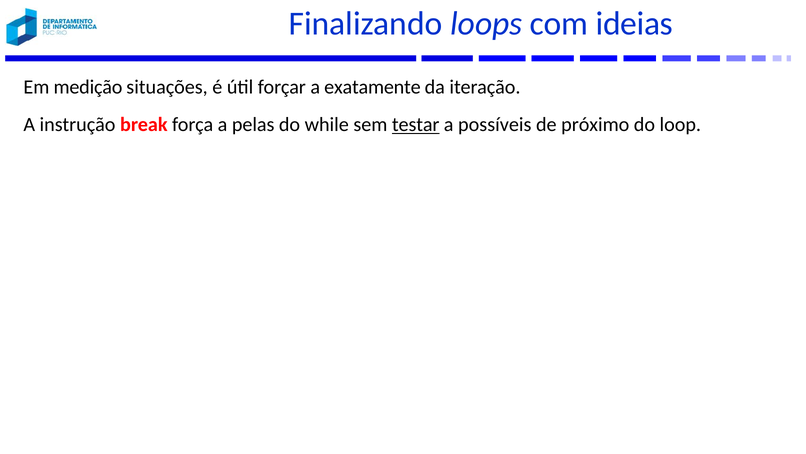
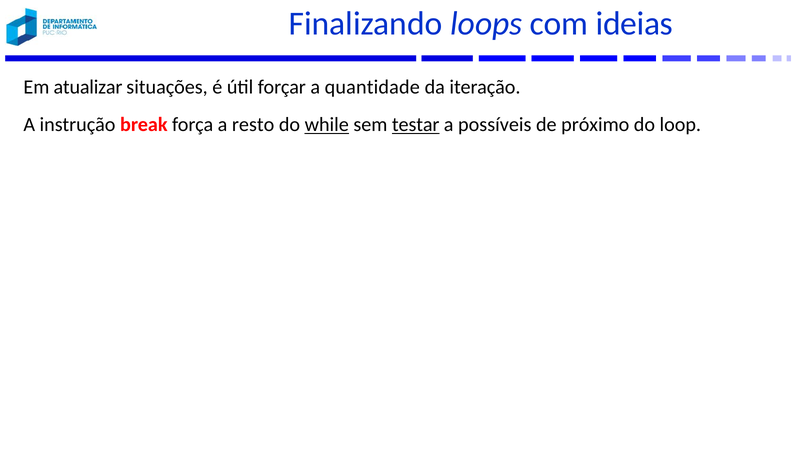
medição: medição -> atualizar
exatamente: exatamente -> quantidade
pelas: pelas -> resto
while underline: none -> present
